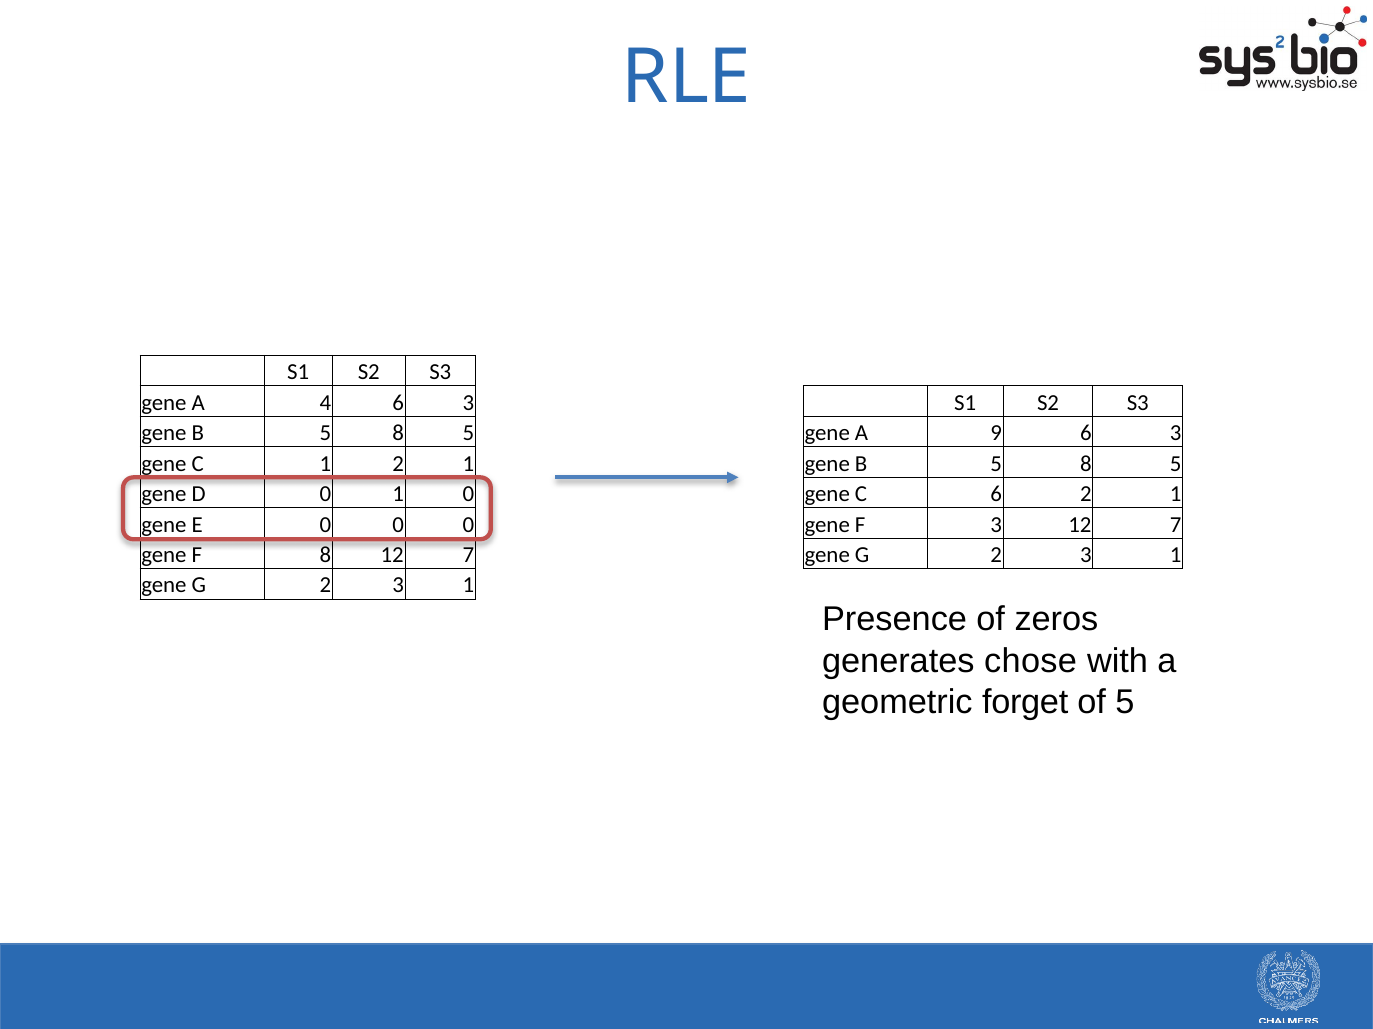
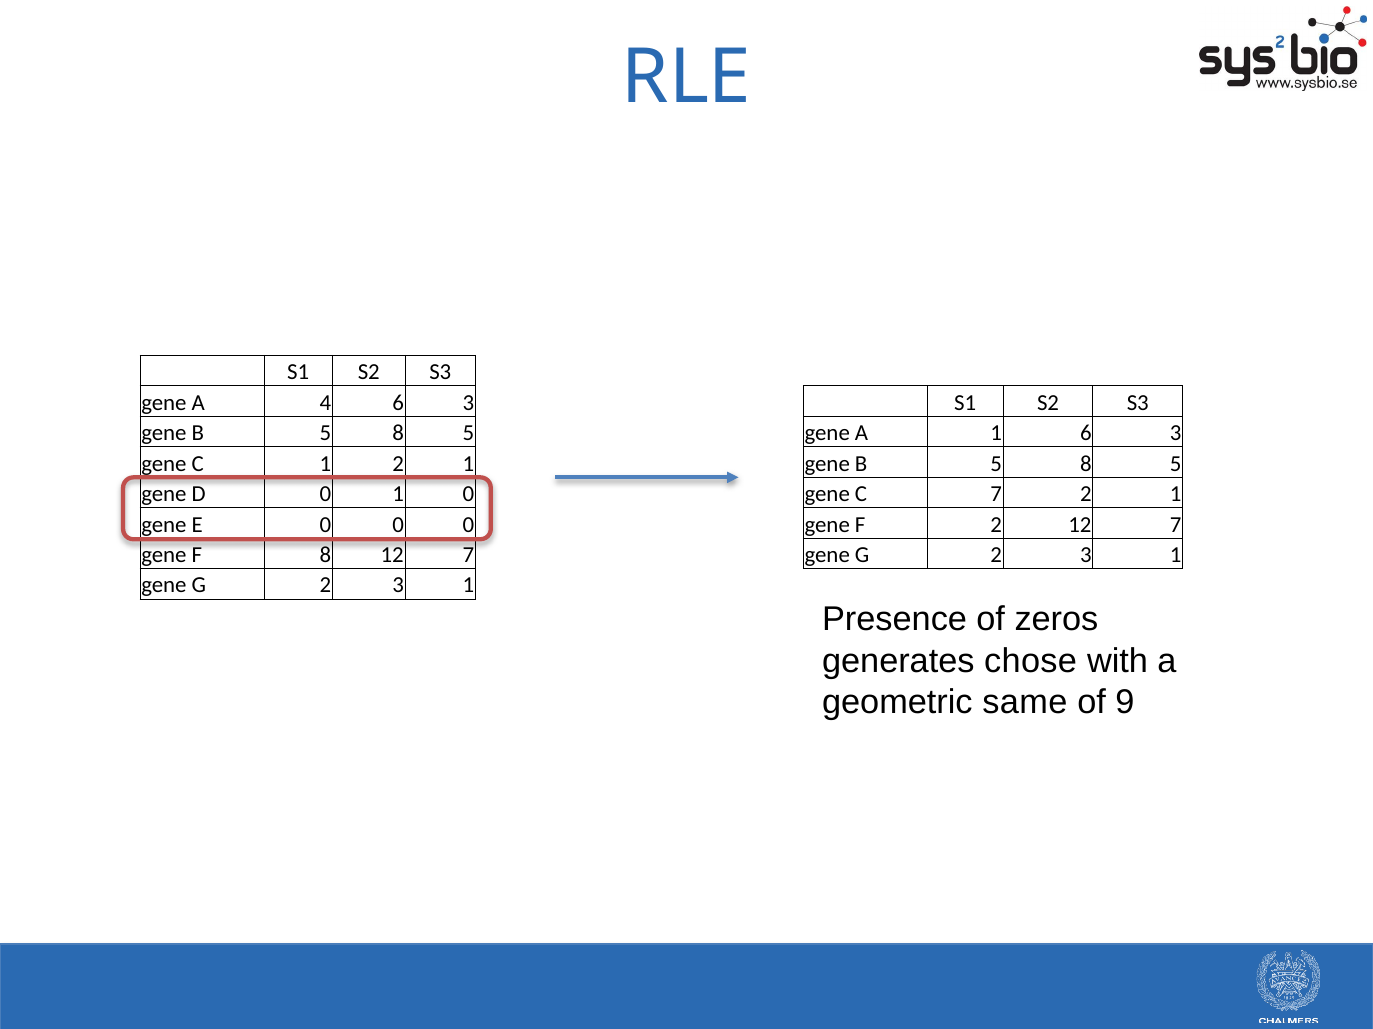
A 9: 9 -> 1
C 6: 6 -> 7
F 3: 3 -> 2
forget: forget -> same
of 5: 5 -> 9
